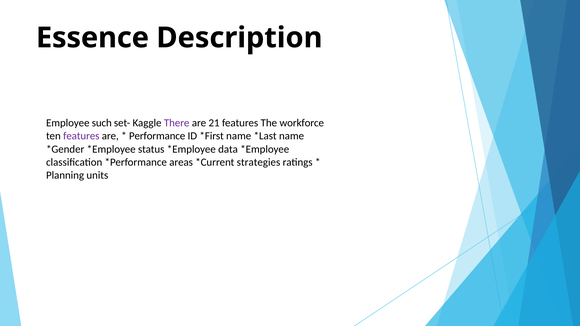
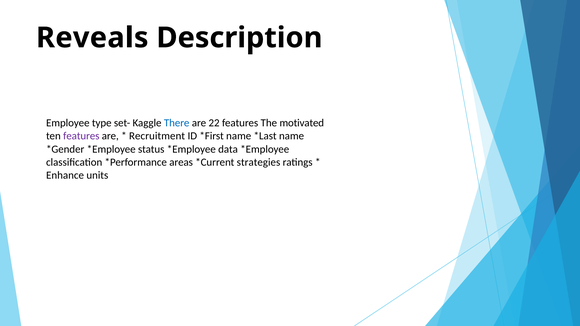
Essence: Essence -> Reveals
such: such -> type
There colour: purple -> blue
21: 21 -> 22
workforce: workforce -> motivated
Performance: Performance -> Recruitment
Planning: Planning -> Enhance
